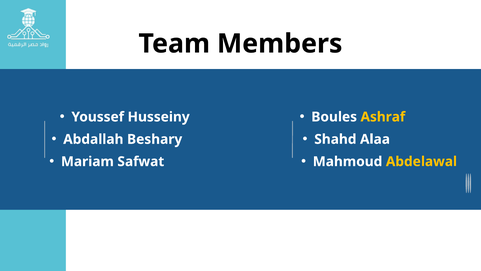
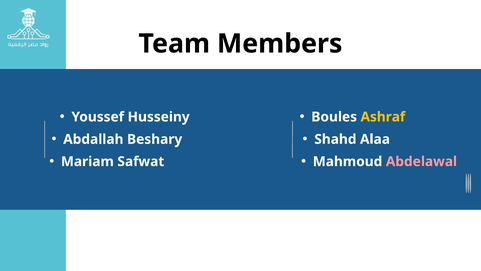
Abdelawal colour: yellow -> pink
